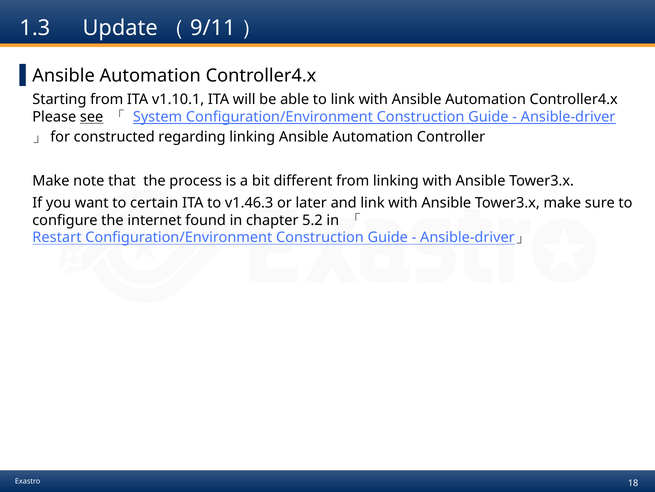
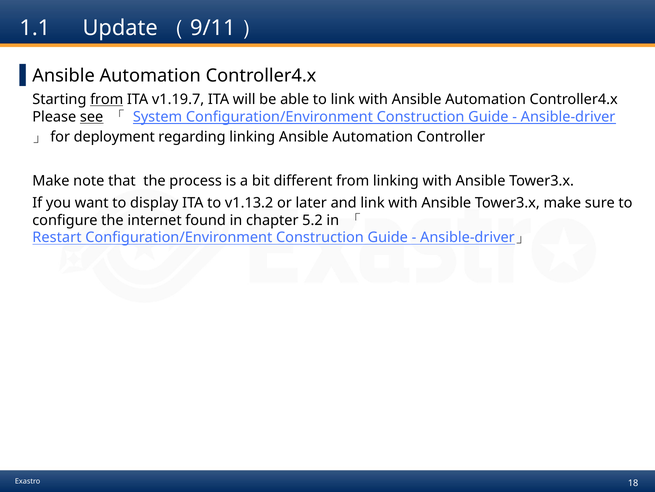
1.3: 1.3 -> 1.1
from at (107, 99) underline: none -> present
v1.10.1: v1.10.1 -> v1.19.7
constructed: constructed -> deployment
certain: certain -> display
v1.46.3: v1.46.3 -> v1.13.2
